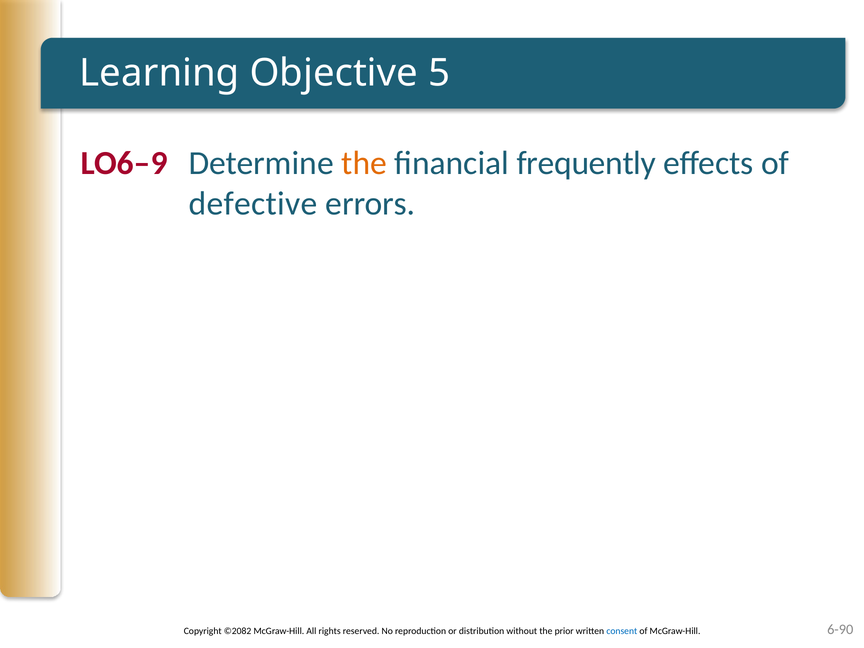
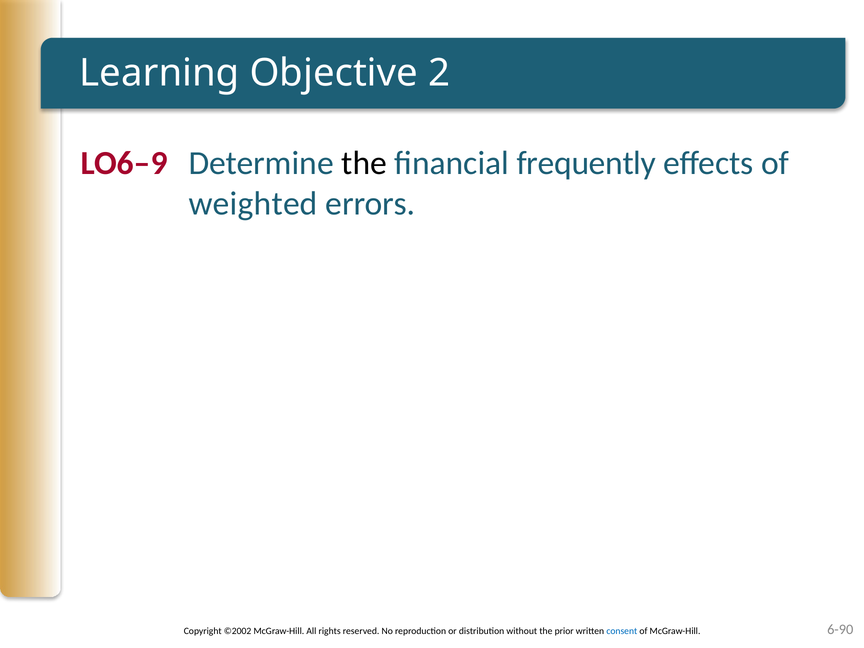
5: 5 -> 2
the at (364, 163) colour: orange -> black
defective: defective -> weighted
©2082: ©2082 -> ©2002
